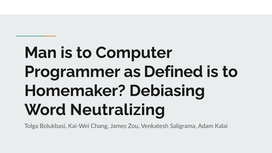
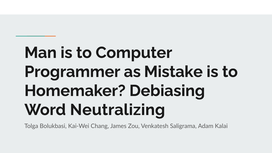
Defined: Defined -> Mistake
